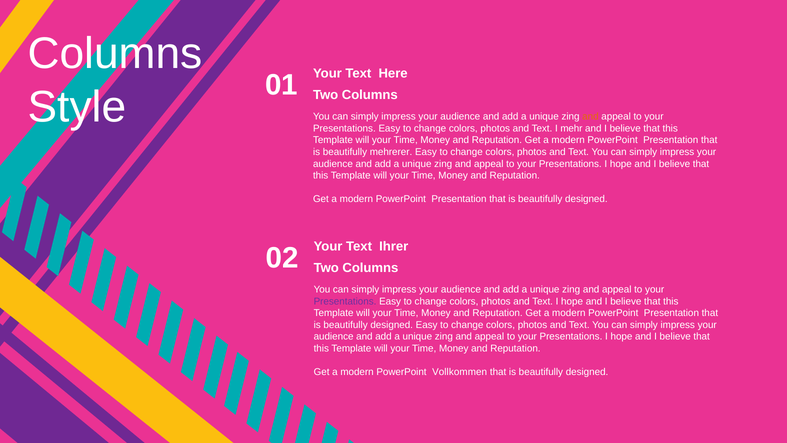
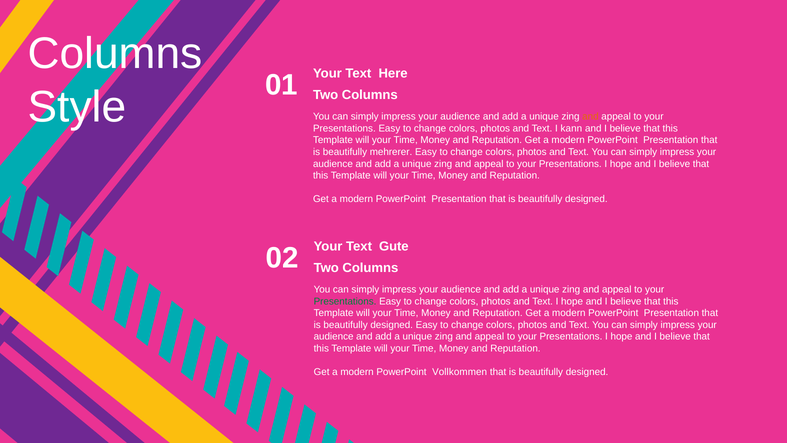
mehr: mehr -> kann
Ihrer: Ihrer -> Gute
Presentations at (345, 301) colour: purple -> green
